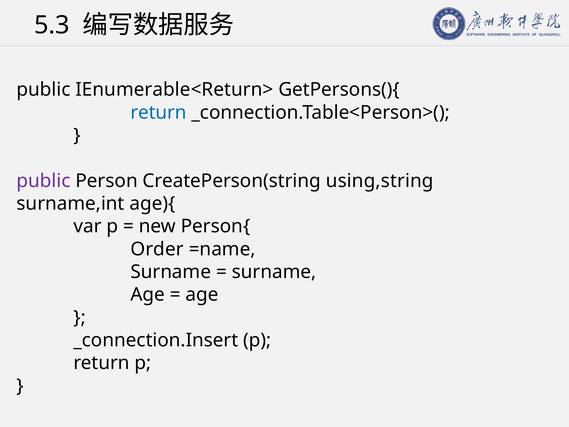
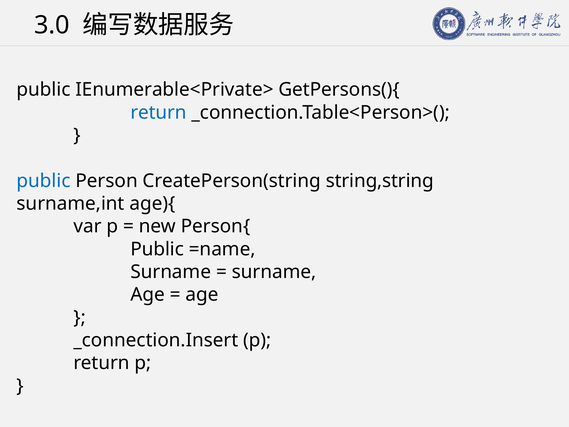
5.3: 5.3 -> 3.0
IEnumerable<Return>: IEnumerable<Return> -> IEnumerable<Private>
public at (44, 181) colour: purple -> blue
using,string: using,string -> string,string
Order at (157, 249): Order -> Public
